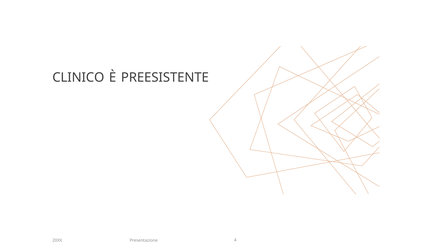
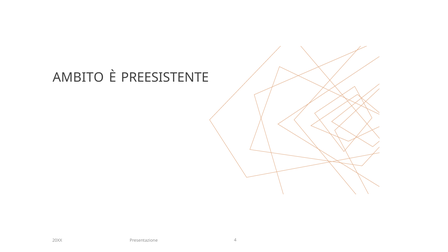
CLINICO: CLINICO -> AMBITO
